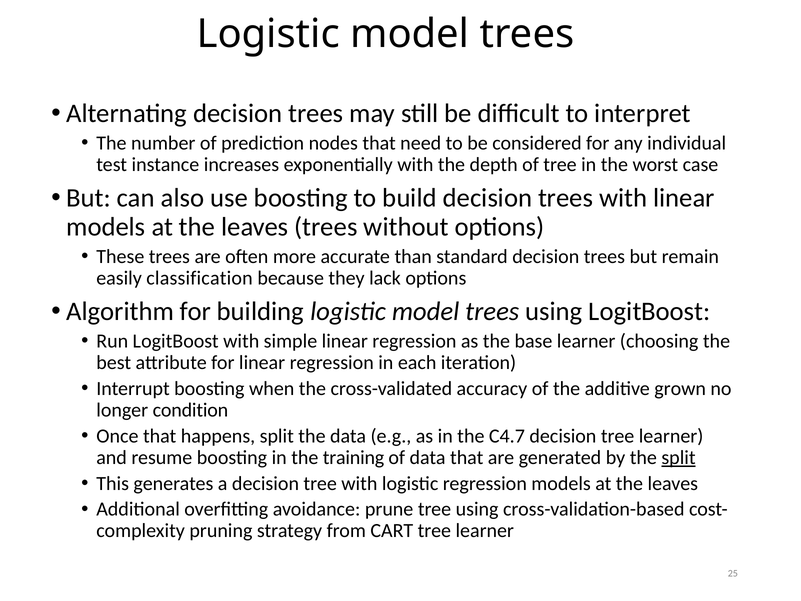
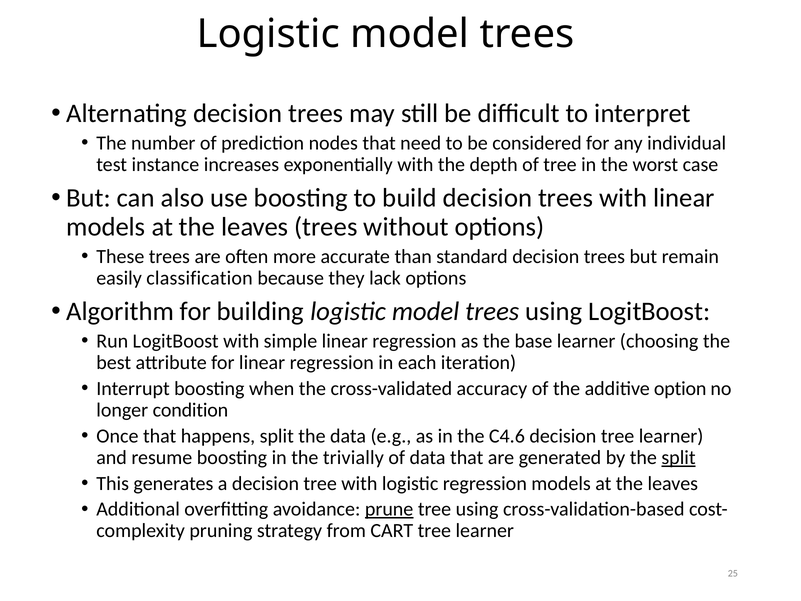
grown: grown -> option
C4.7: C4.7 -> C4.6
training: training -> trivially
prune underline: none -> present
